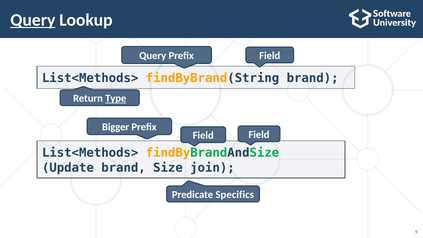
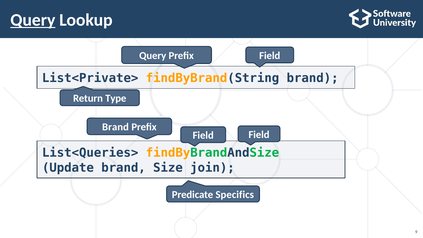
List<Methods> at (90, 78): List<Methods> -> List<Private>
Type underline: present -> none
Bigger at (116, 127): Bigger -> Brand
List<Methods> at (90, 153): List<Methods> -> List<Queries>
